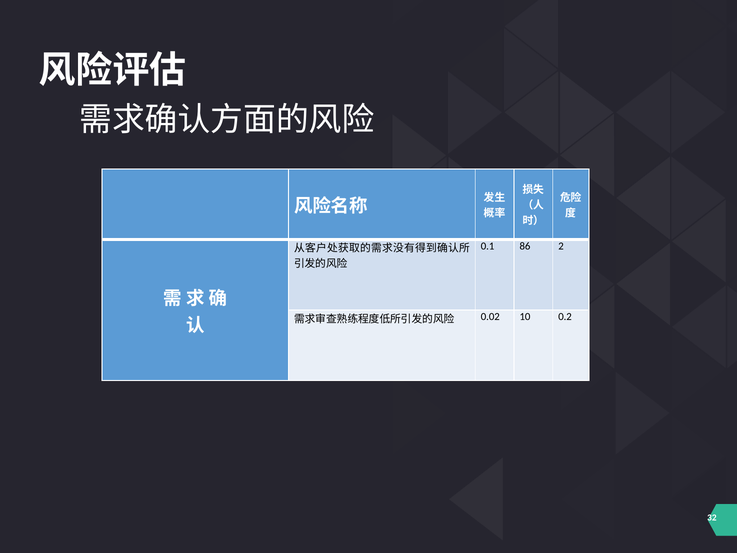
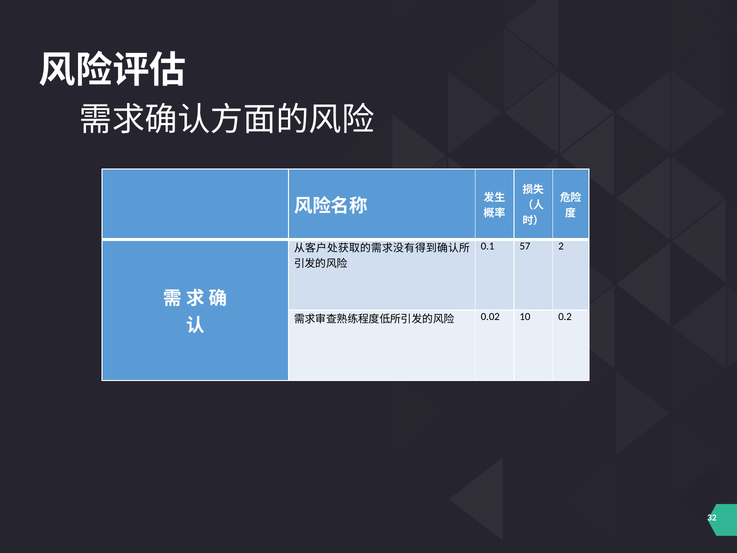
86: 86 -> 57
